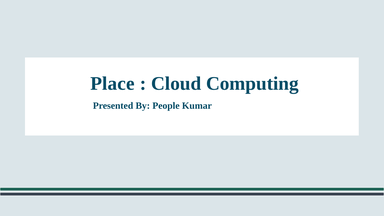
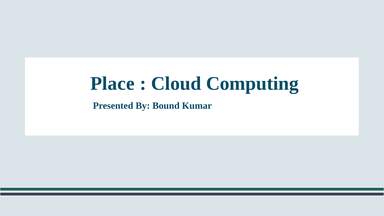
People: People -> Bound
